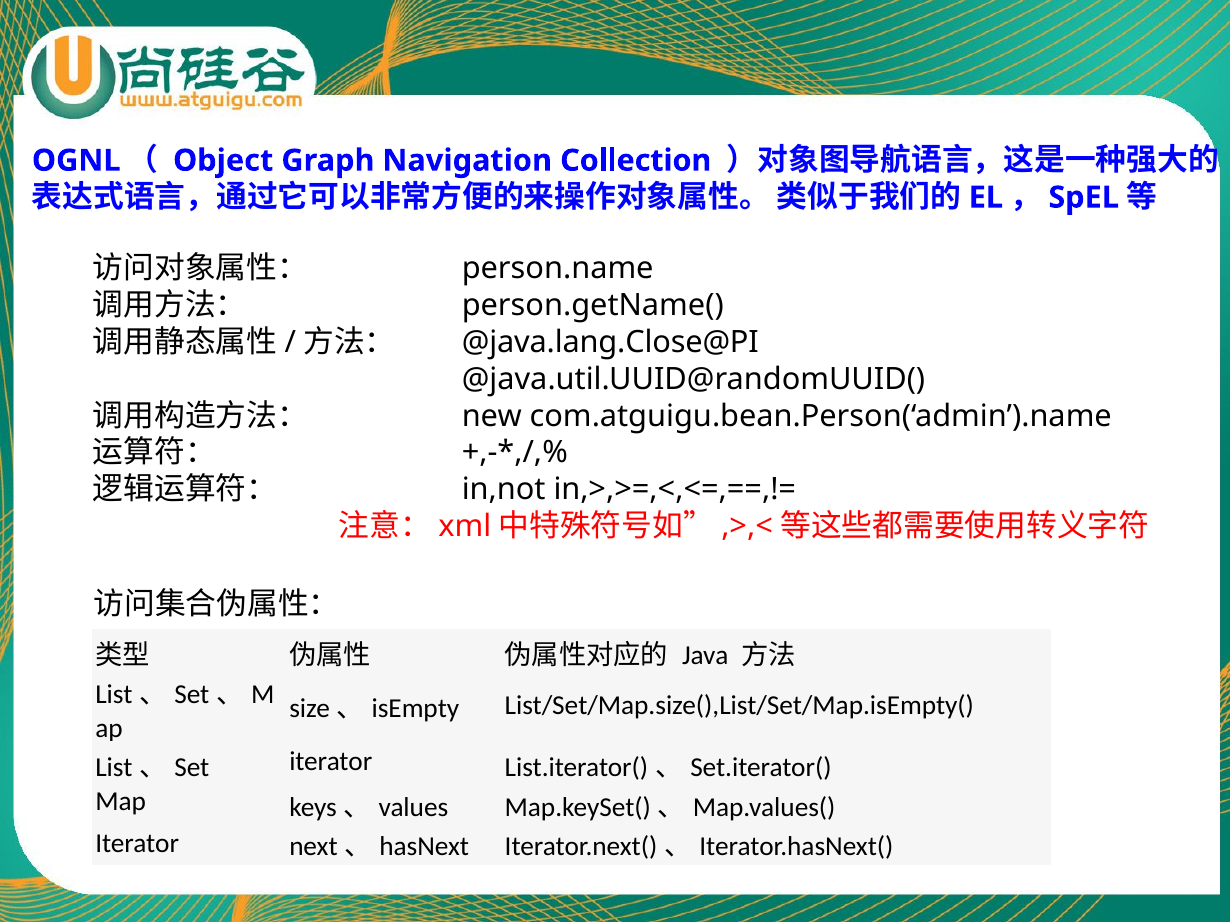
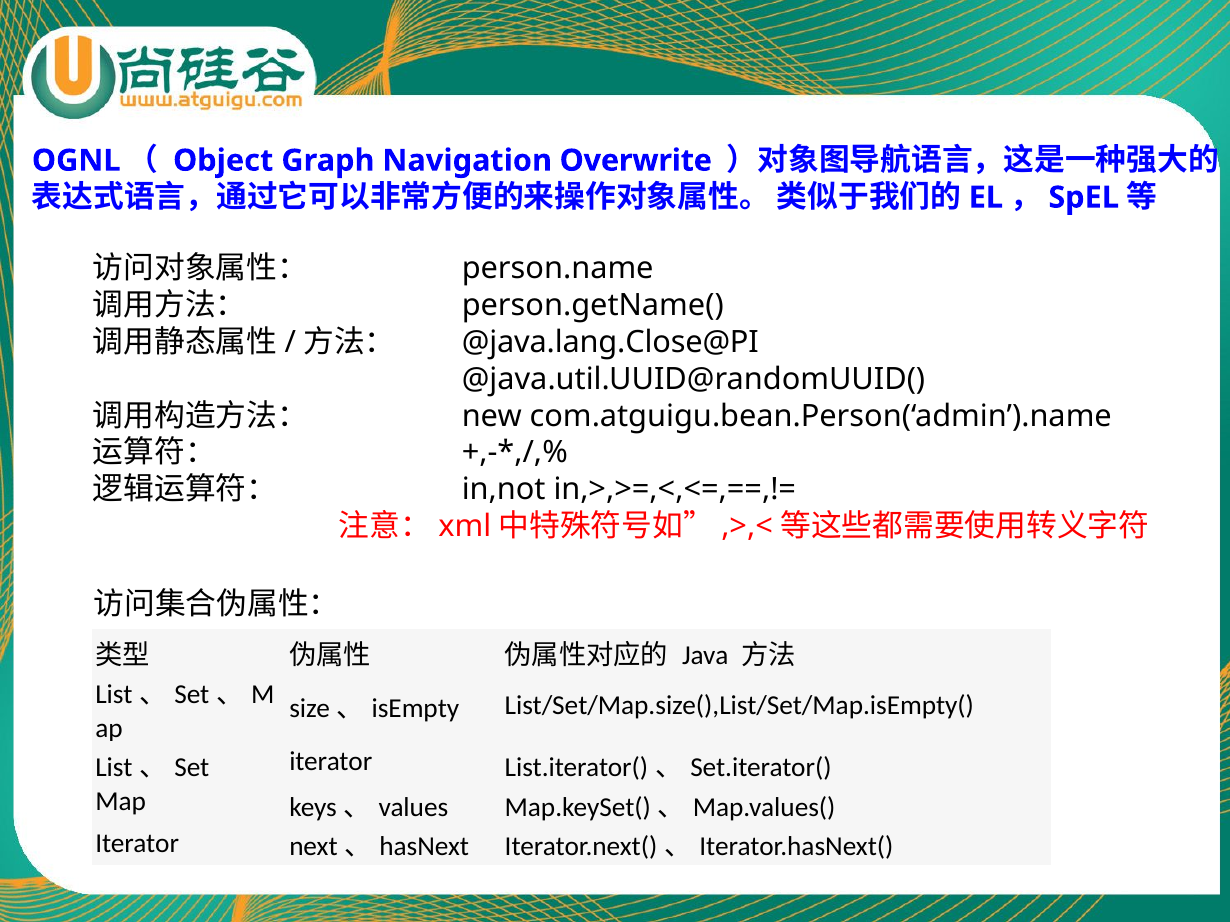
Collection: Collection -> Overwrite
